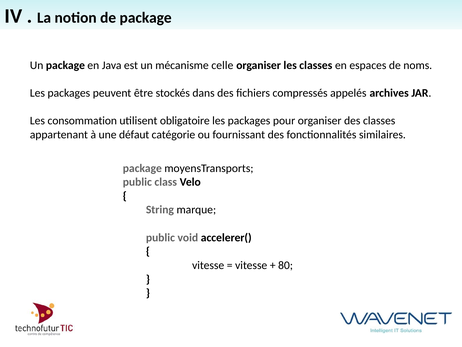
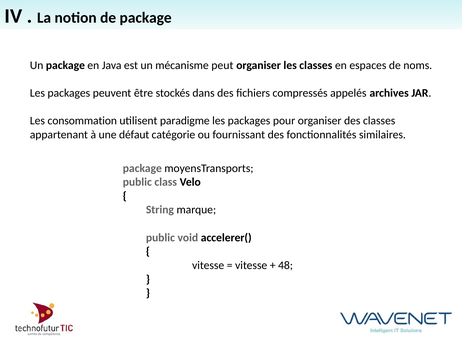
celle: celle -> peut
obligatoire: obligatoire -> paradigme
80: 80 -> 48
